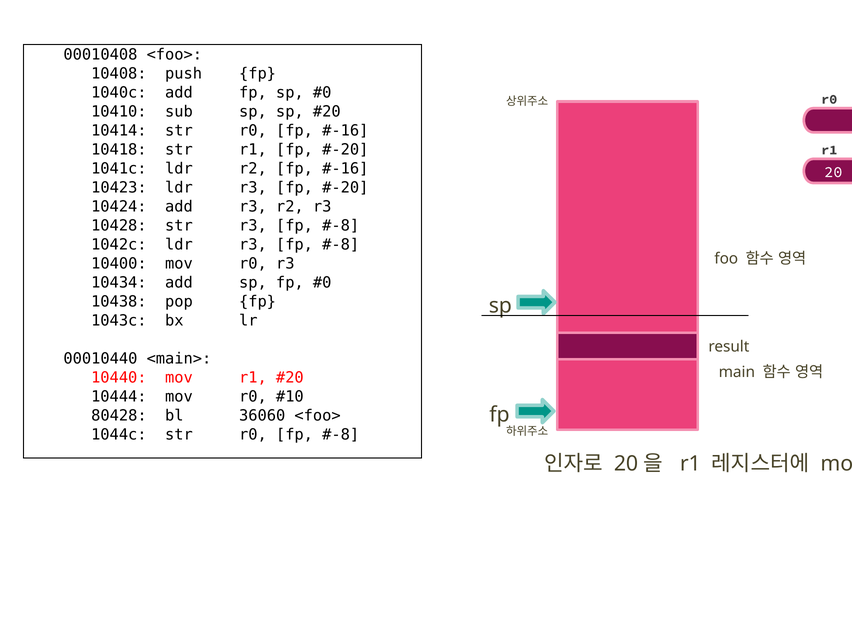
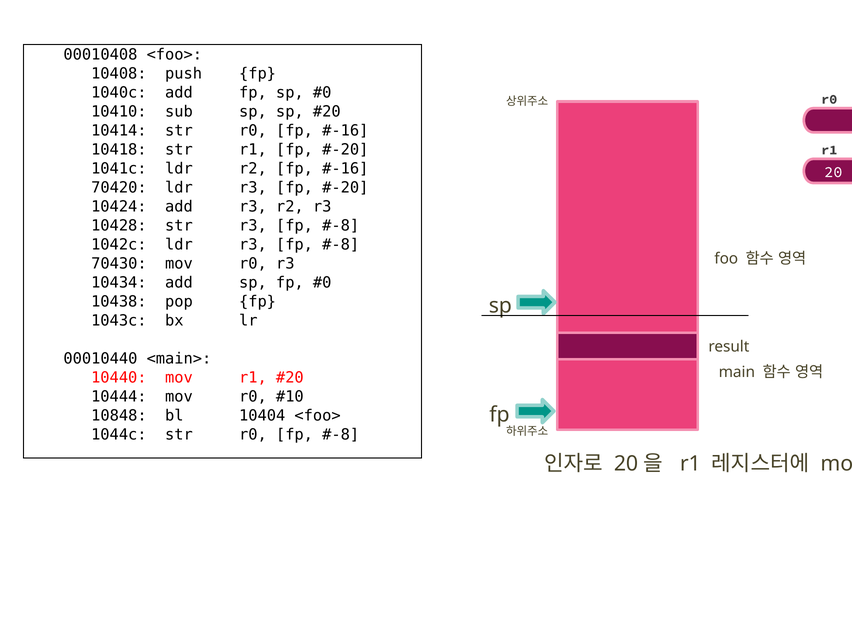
10423: 10423 -> 70420
10400: 10400 -> 70430
80428: 80428 -> 10848
36060: 36060 -> 10404
